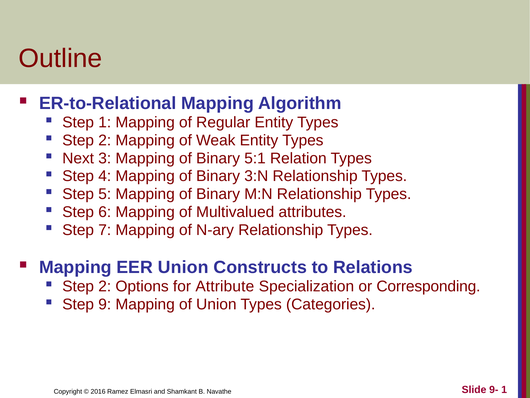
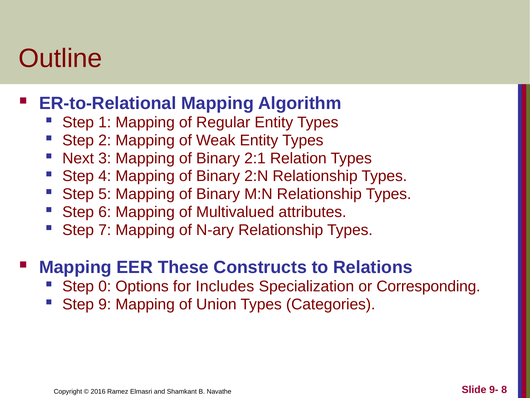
5:1: 5:1 -> 2:1
3:N: 3:N -> 2:N
EER Union: Union -> These
2 at (105, 286): 2 -> 0
Attribute: Attribute -> Includes
9- 1: 1 -> 8
